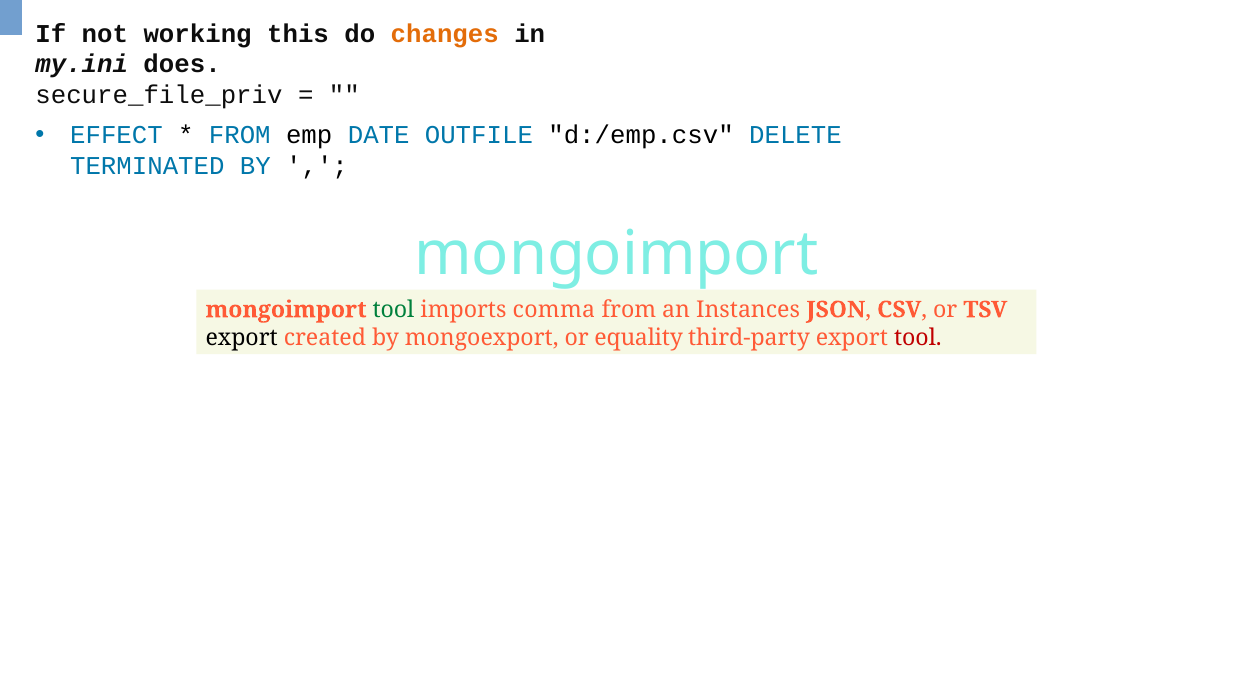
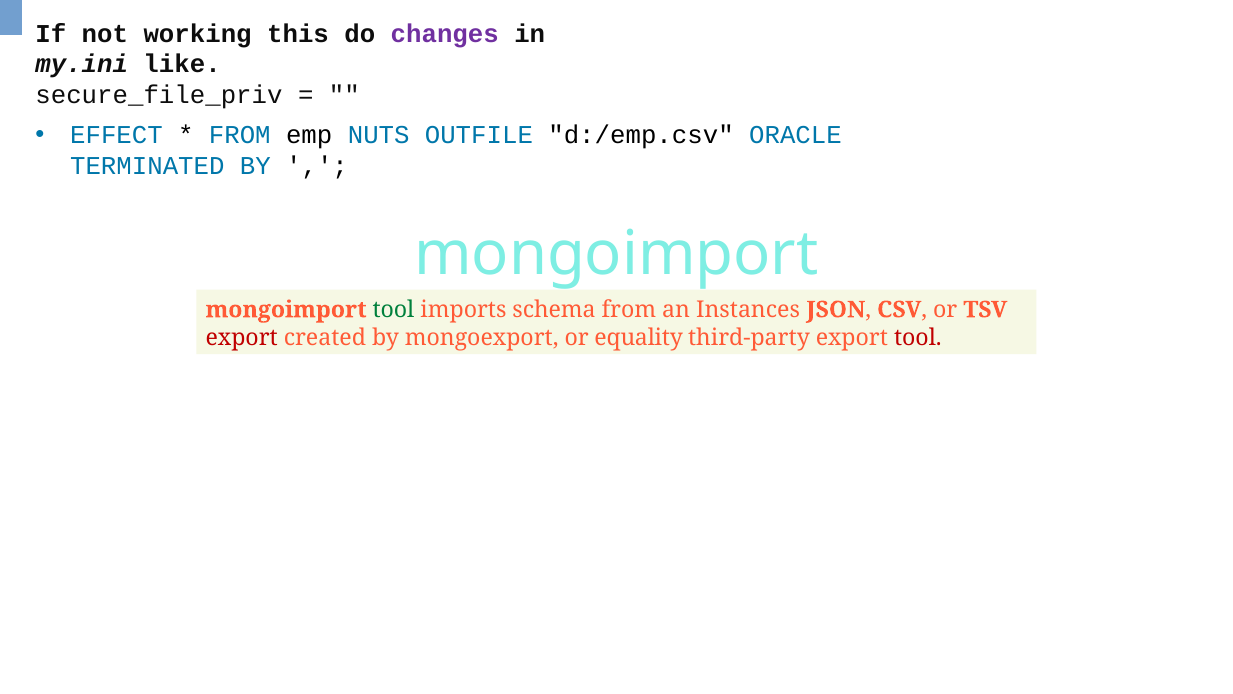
changes colour: orange -> purple
does: does -> like
DATE: DATE -> NUTS
DELETE: DELETE -> ORACLE
comma: comma -> schema
export at (242, 337) colour: black -> red
